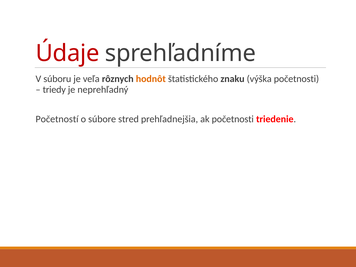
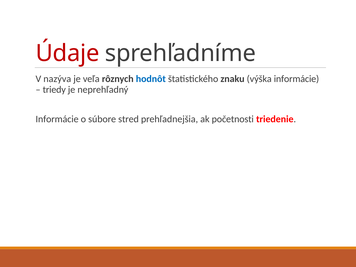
súboru: súboru -> nazýva
hodnôt colour: orange -> blue
výška početnosti: početnosti -> informácie
Početností at (57, 119): Početností -> Informácie
